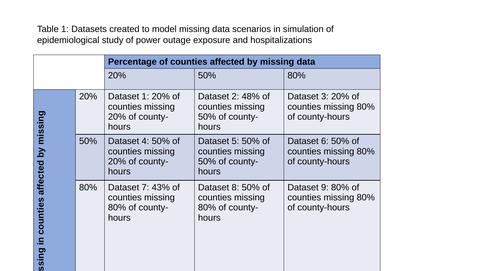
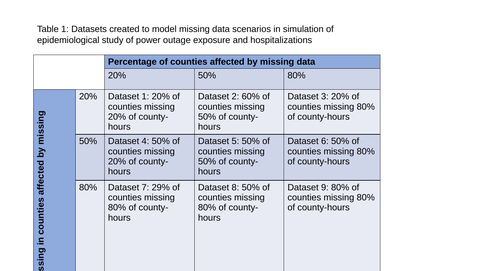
48%: 48% -> 60%
43%: 43% -> 29%
